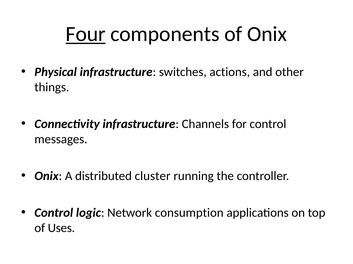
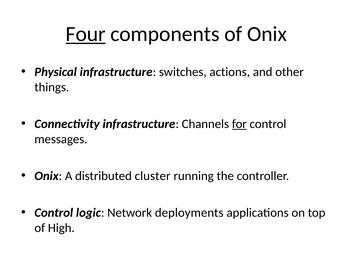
for underline: none -> present
consumption: consumption -> deployments
Uses: Uses -> High
